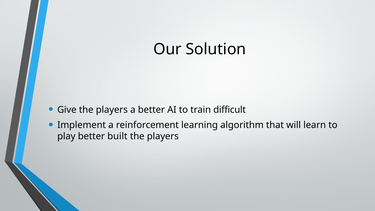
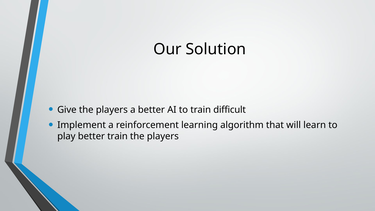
better built: built -> train
